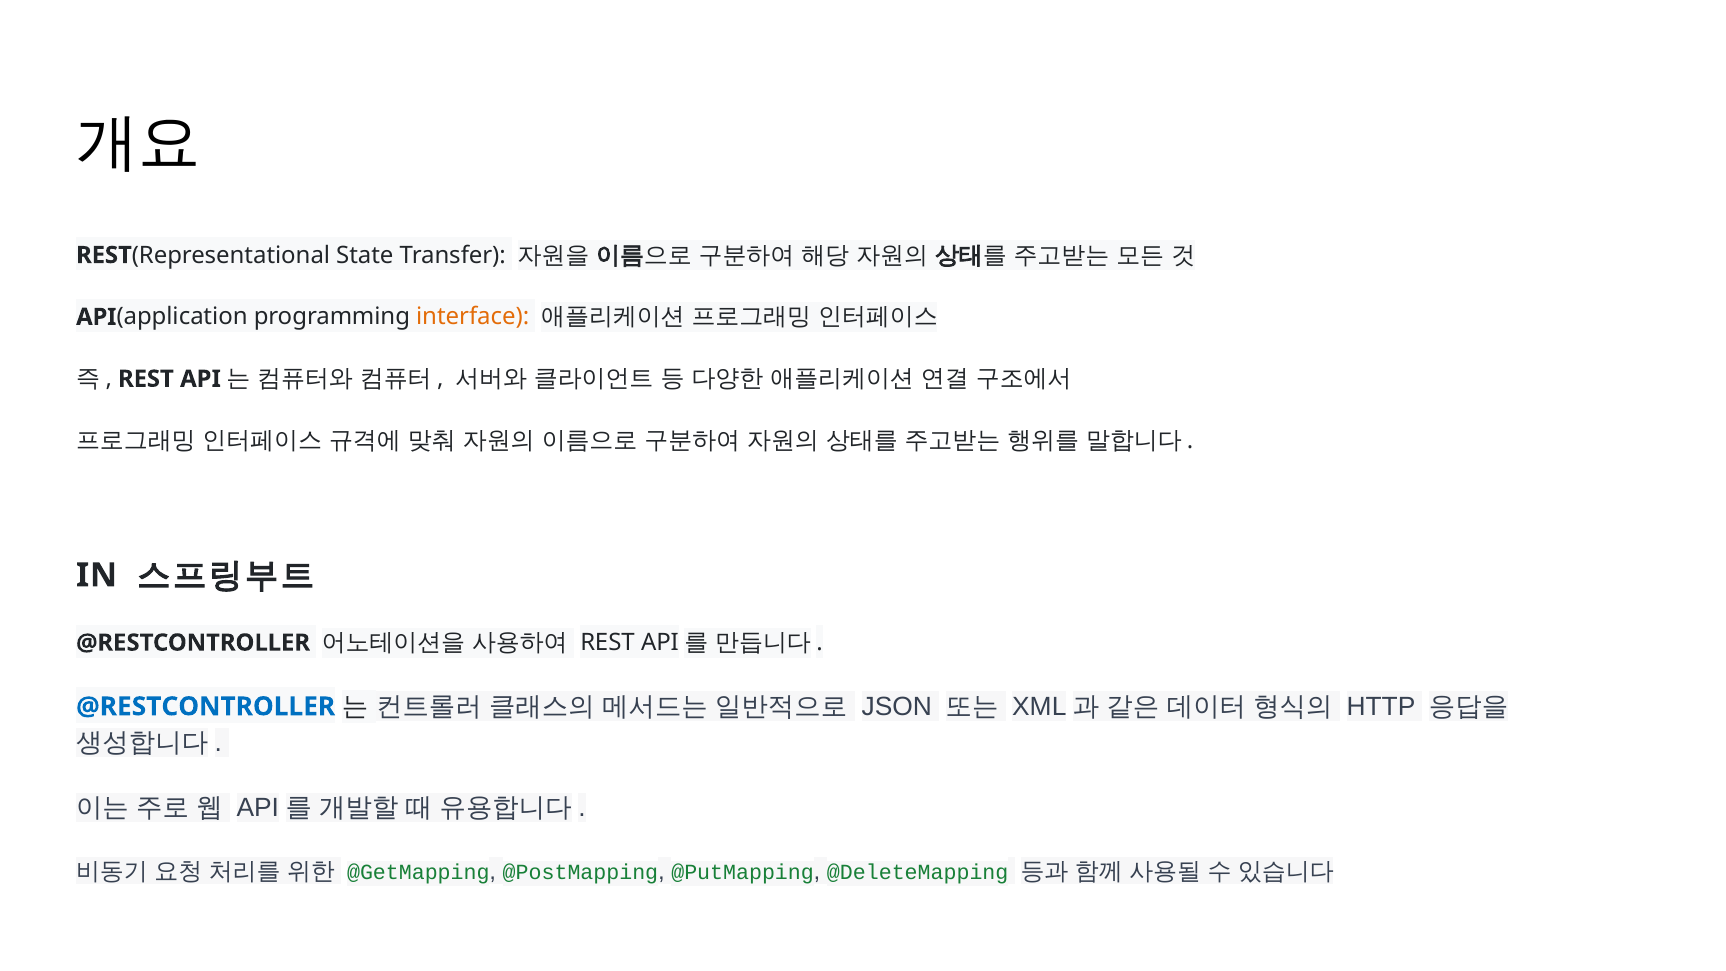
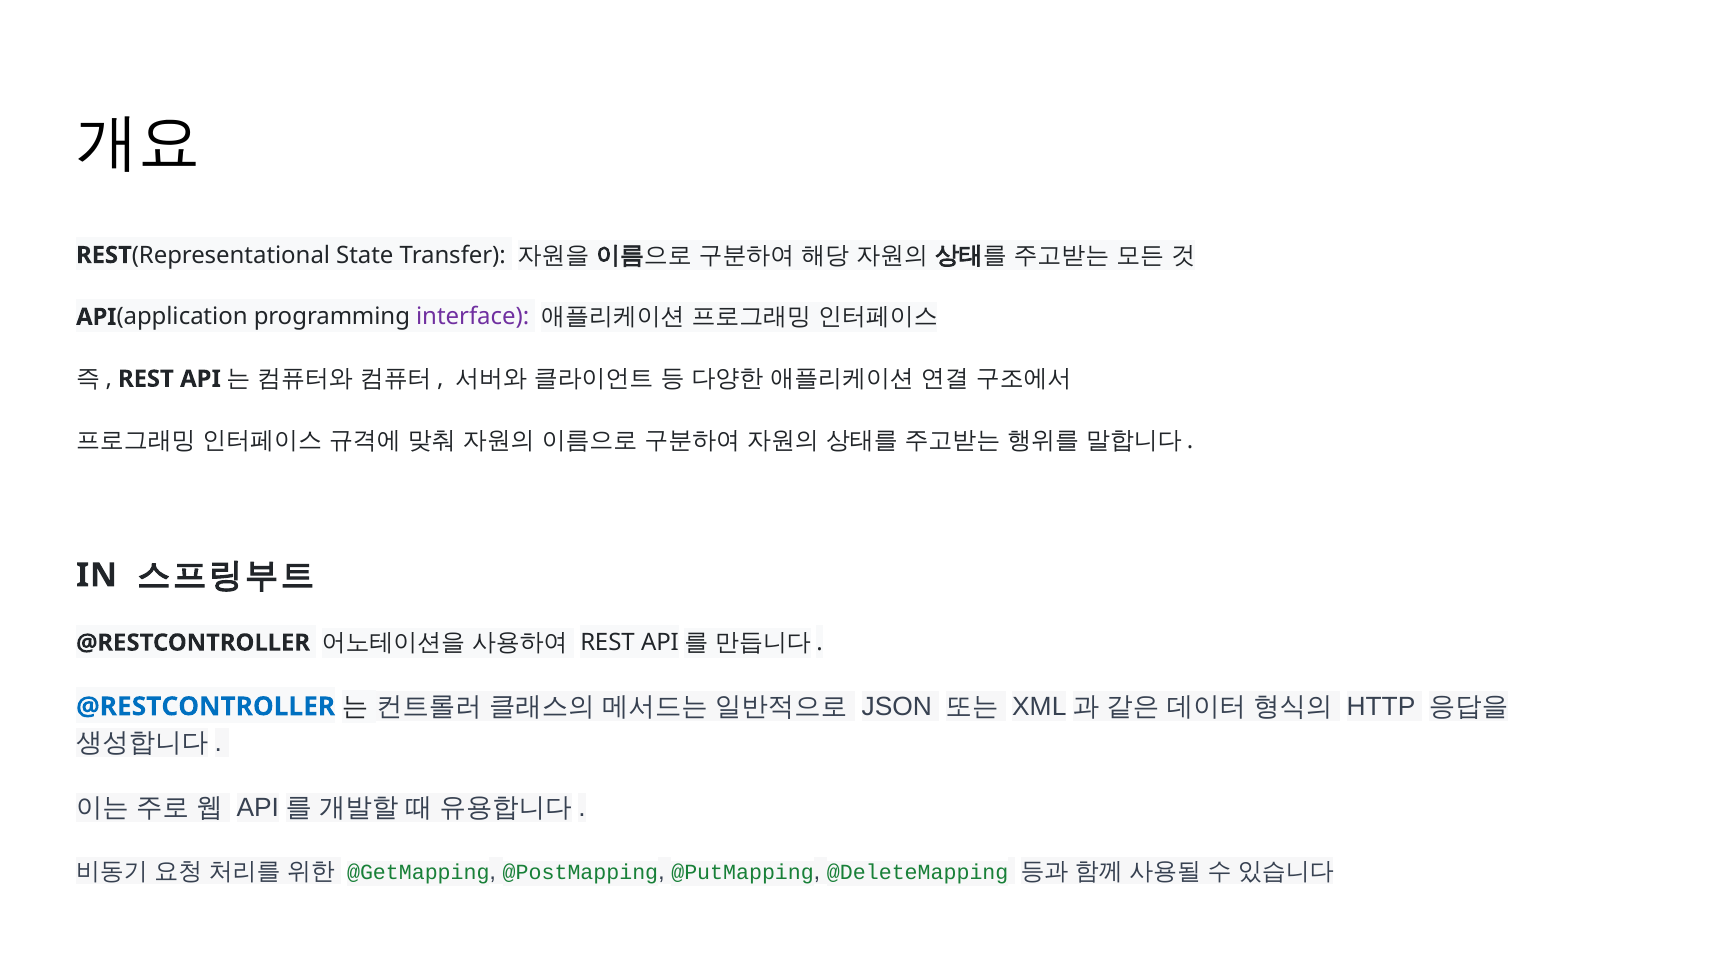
interface colour: orange -> purple
